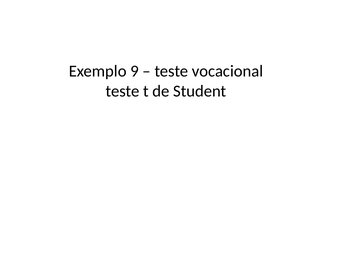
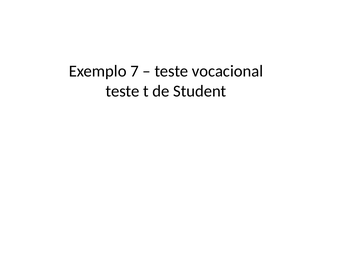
9: 9 -> 7
